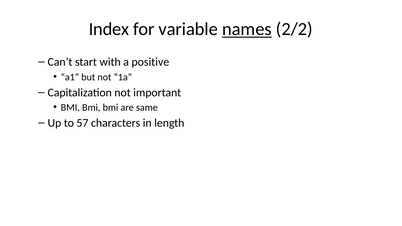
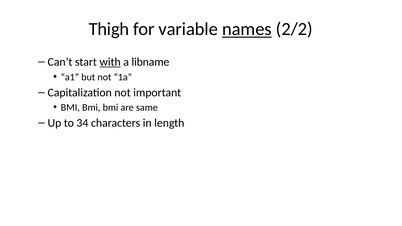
Index: Index -> Thigh
with underline: none -> present
positive: positive -> libname
57: 57 -> 34
